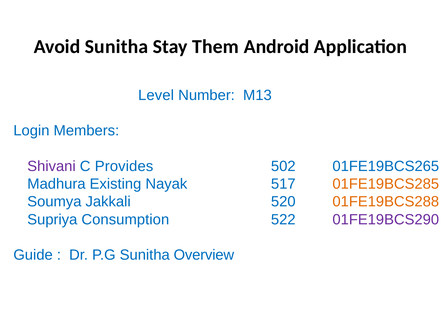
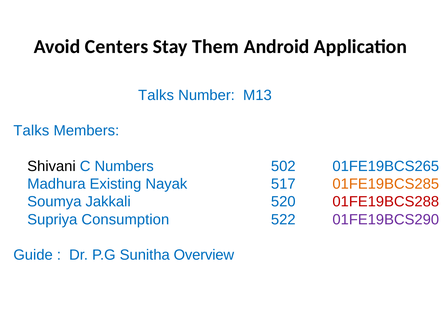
Avoid Sunitha: Sunitha -> Centers
Level at (156, 95): Level -> Talks
Login at (31, 130): Login -> Talks
Shivani colour: purple -> black
Provides: Provides -> Numbers
01FE19BCS288 colour: orange -> red
